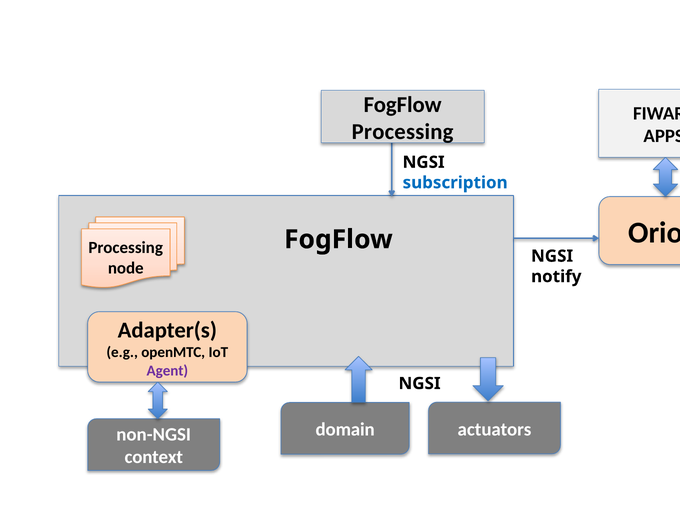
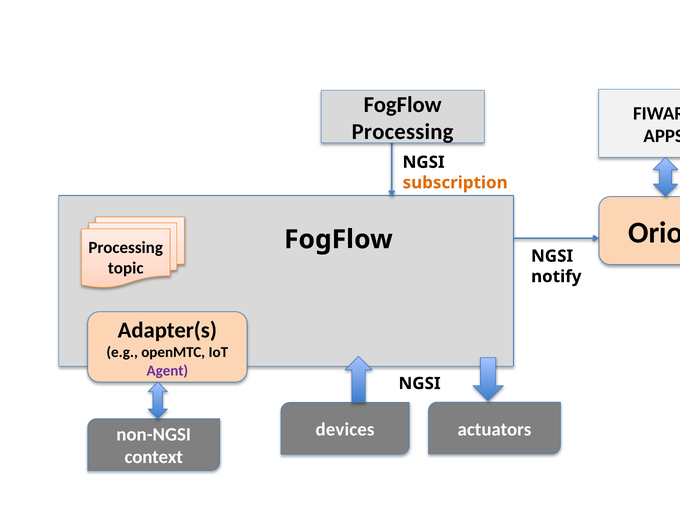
subscription colour: blue -> orange
node: node -> topic
domain: domain -> devices
